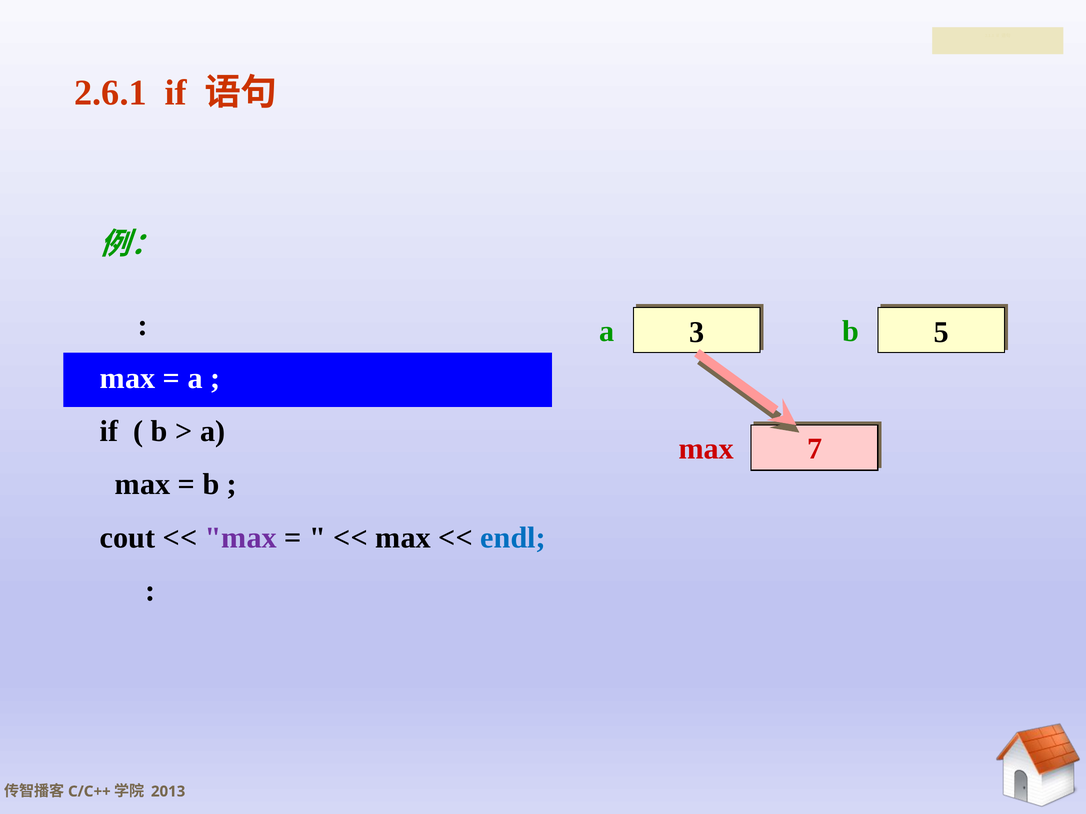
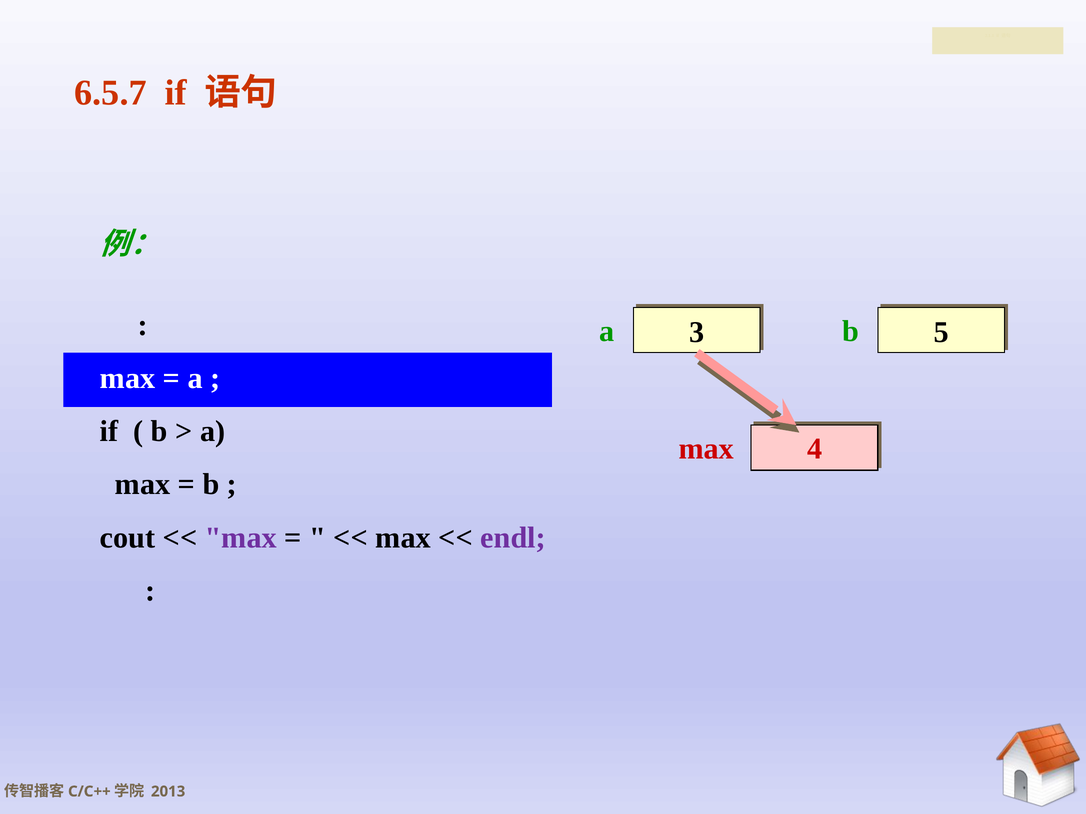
2.6.1: 2.6.1 -> 6.5.7
7: 7 -> 4
endl colour: blue -> purple
